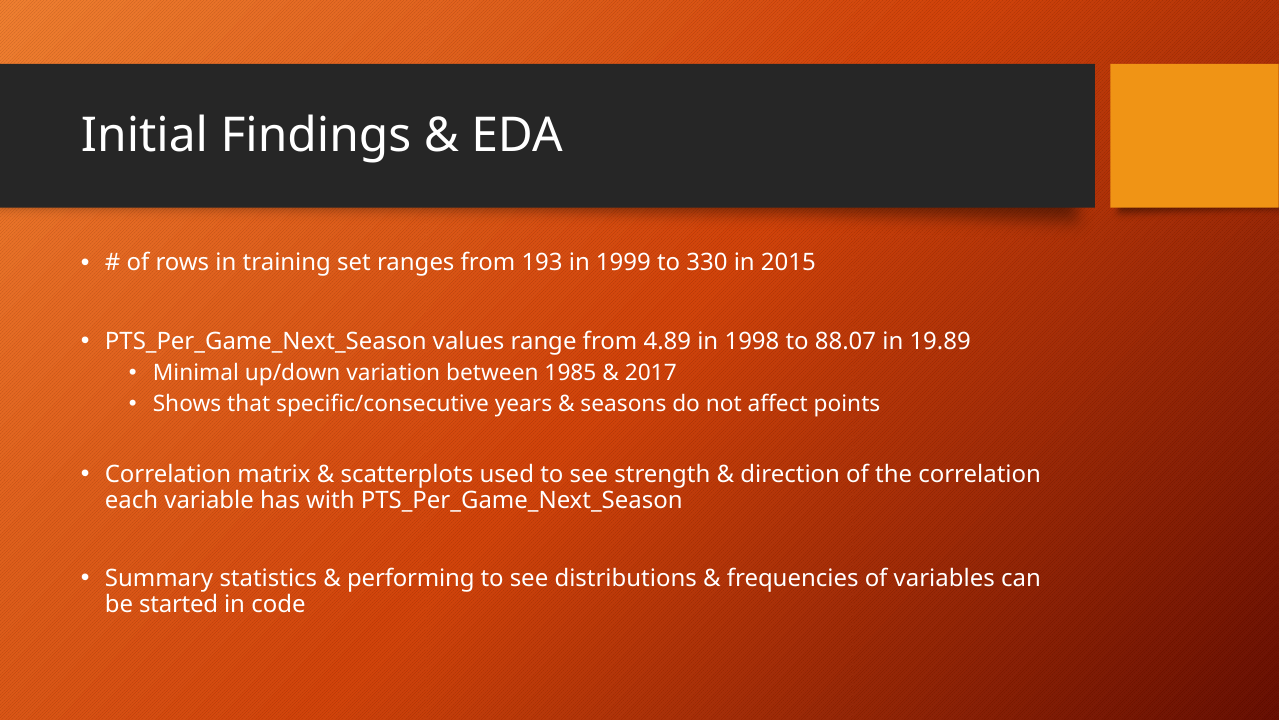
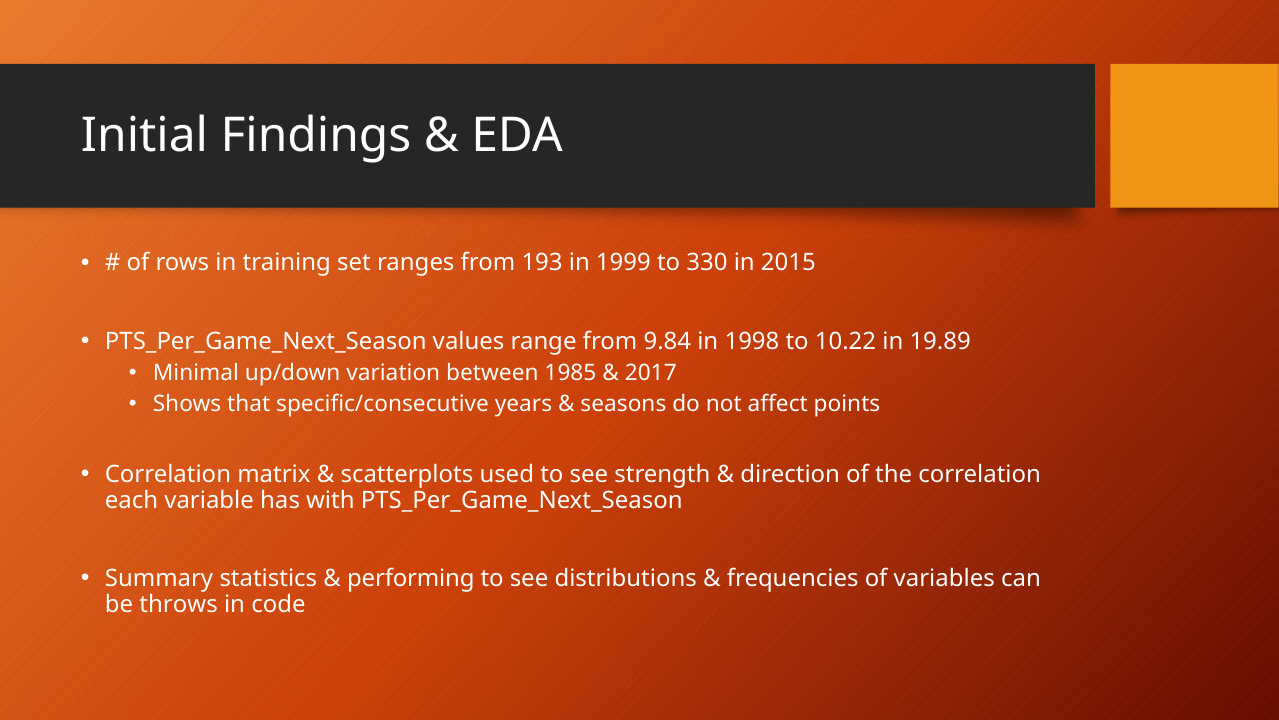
4.89: 4.89 -> 9.84
88.07: 88.07 -> 10.22
started: started -> throws
